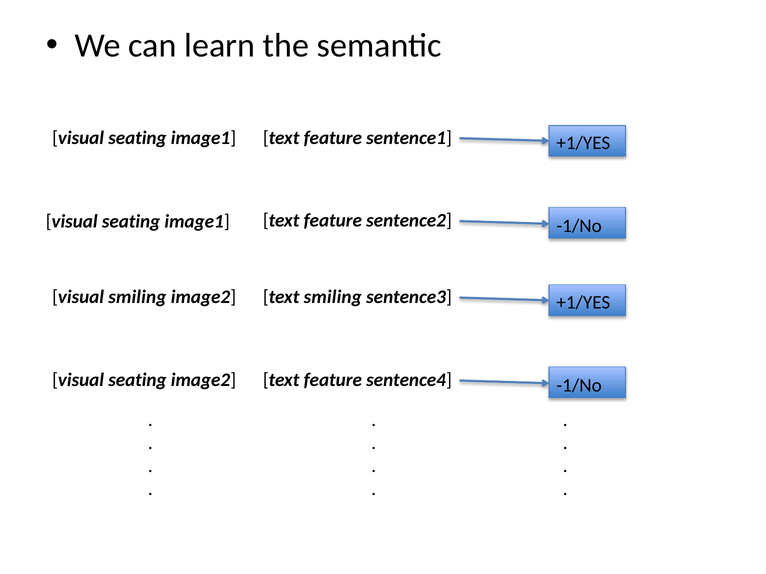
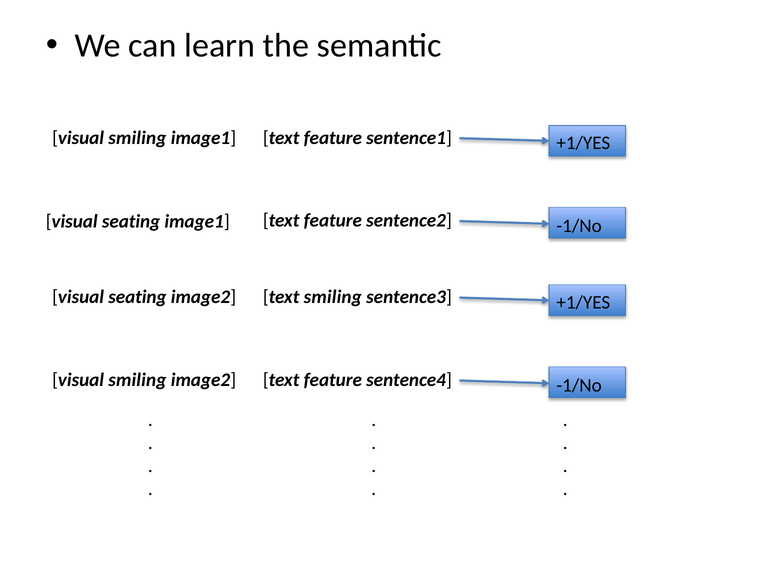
seating at (137, 138): seating -> smiling
smiling at (137, 297): smiling -> seating
seating at (137, 380): seating -> smiling
